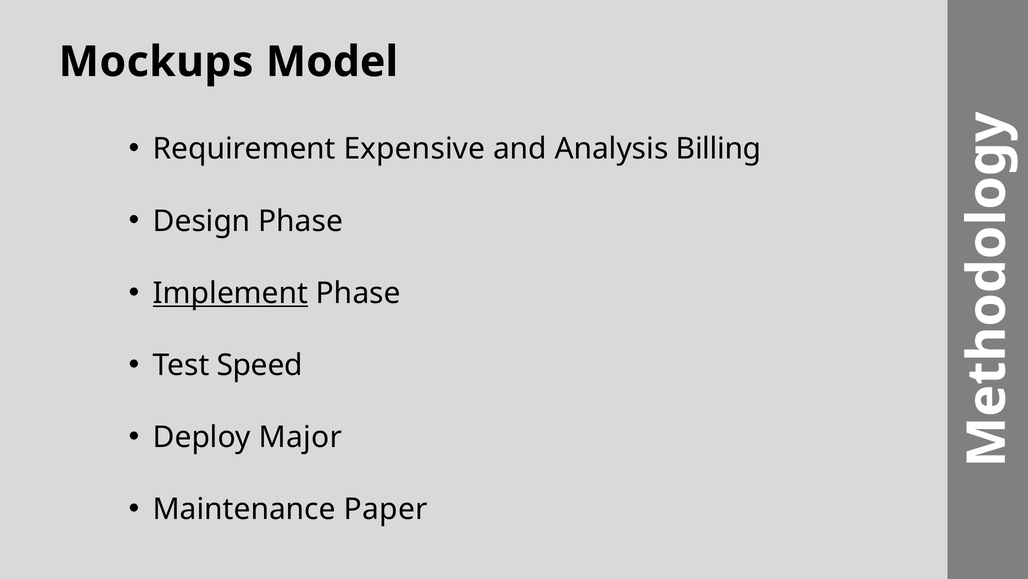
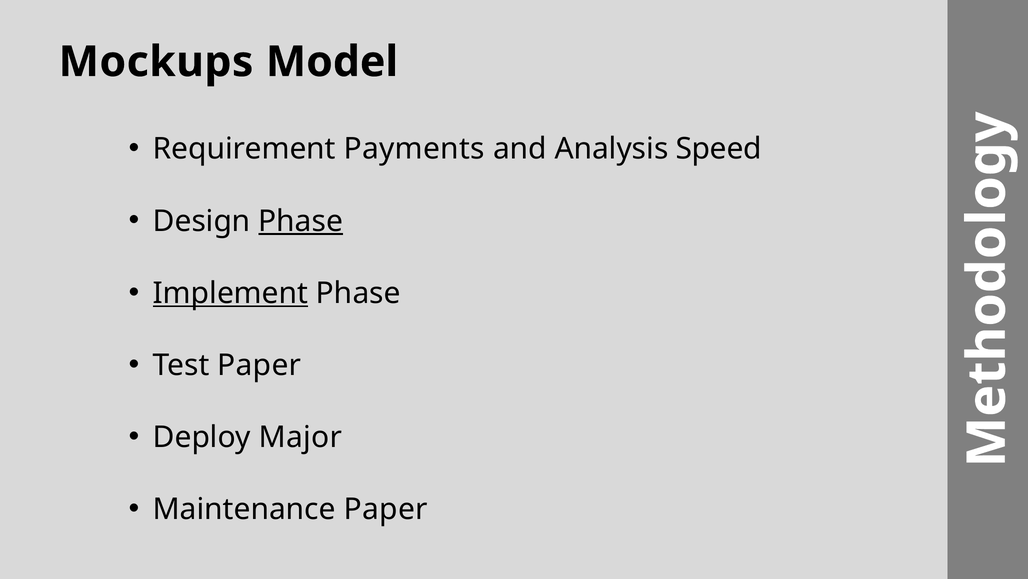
Expensive: Expensive -> Payments
Billing: Billing -> Speed
Phase at (301, 221) underline: none -> present
Test Speed: Speed -> Paper
